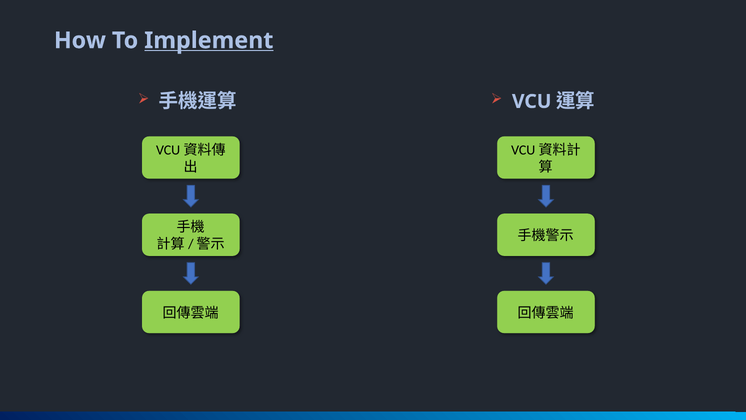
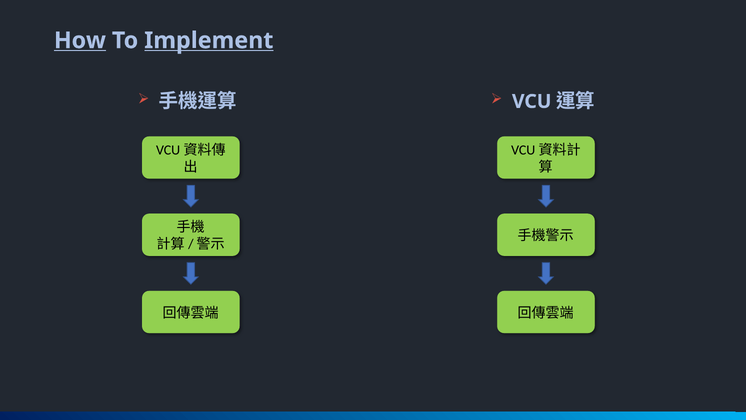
How underline: none -> present
